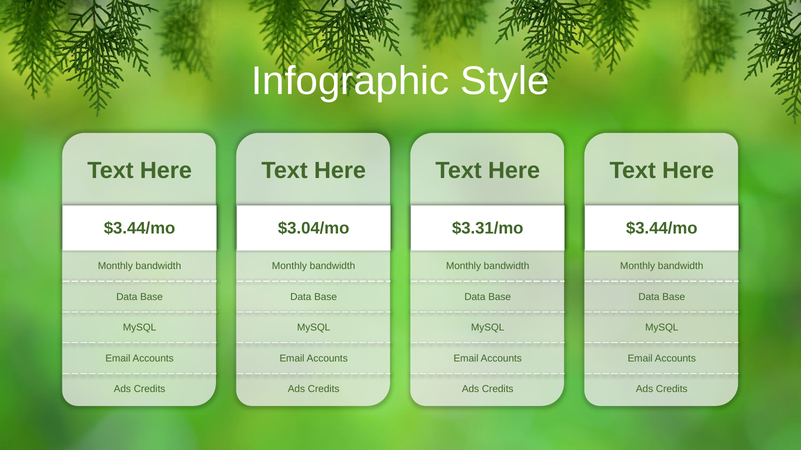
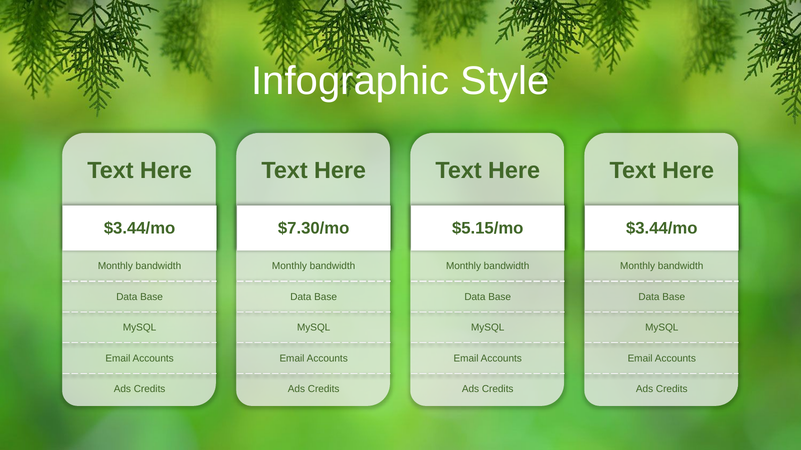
$3.04/mo: $3.04/mo -> $7.30/mo
$3.31/mo: $3.31/mo -> $5.15/mo
